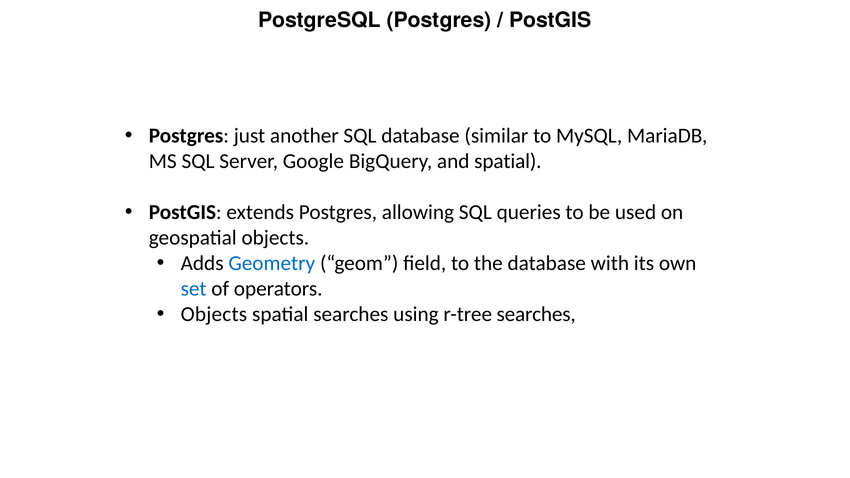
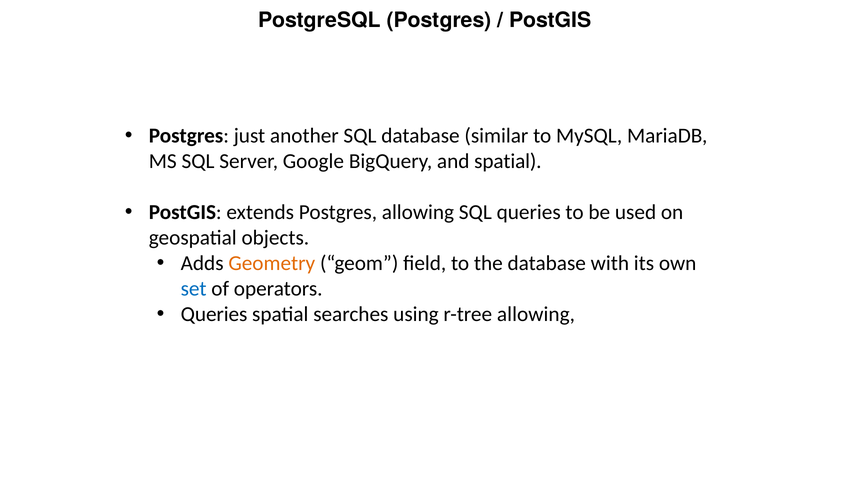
Geometry colour: blue -> orange
Objects at (214, 315): Objects -> Queries
r-tree searches: searches -> allowing
